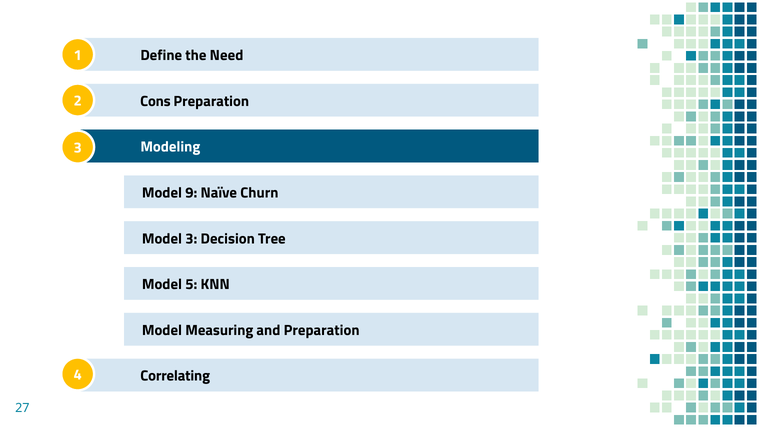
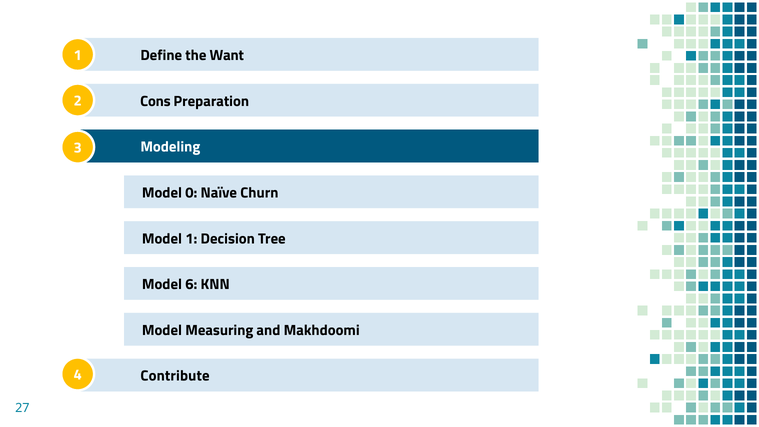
Need: Need -> Want
9: 9 -> 0
Model 3: 3 -> 1
5: 5 -> 6
and Preparation: Preparation -> Makhdoomi
Correlating: Correlating -> Contribute
